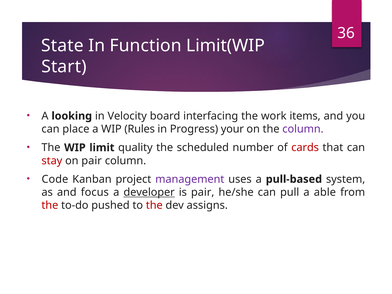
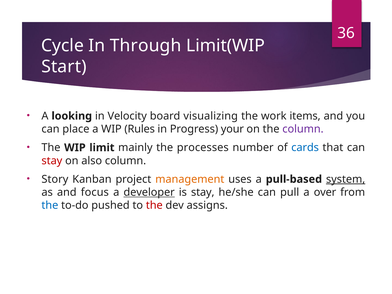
State: State -> Cycle
Function: Function -> Through
interfacing: interfacing -> visualizing
quality: quality -> mainly
scheduled: scheduled -> processes
cards colour: red -> blue
on pair: pair -> also
Code: Code -> Story
management colour: purple -> orange
system underline: none -> present
is pair: pair -> stay
able: able -> over
the at (50, 205) colour: red -> blue
